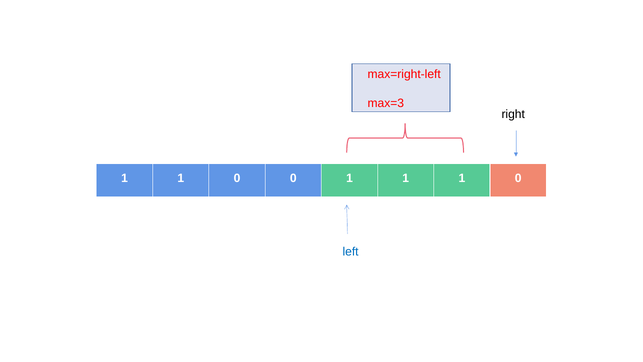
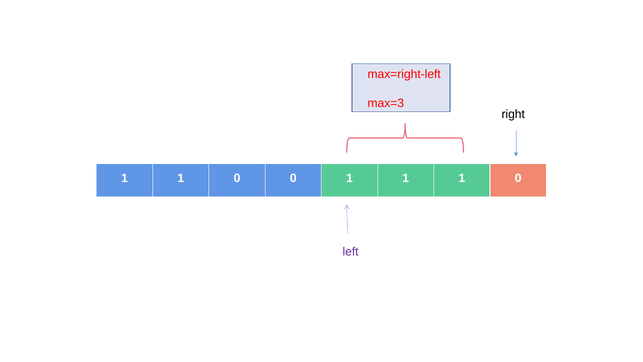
left colour: blue -> purple
